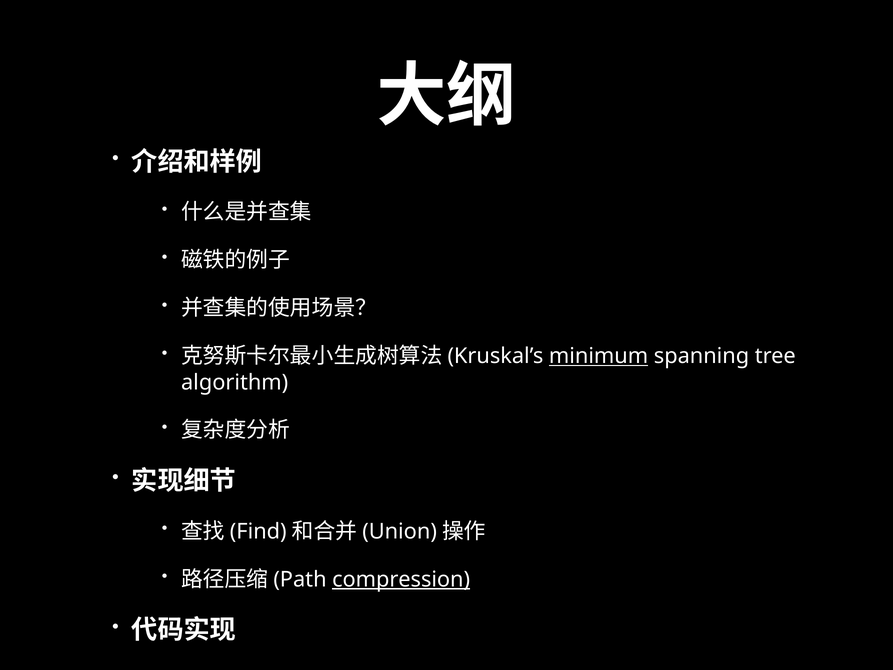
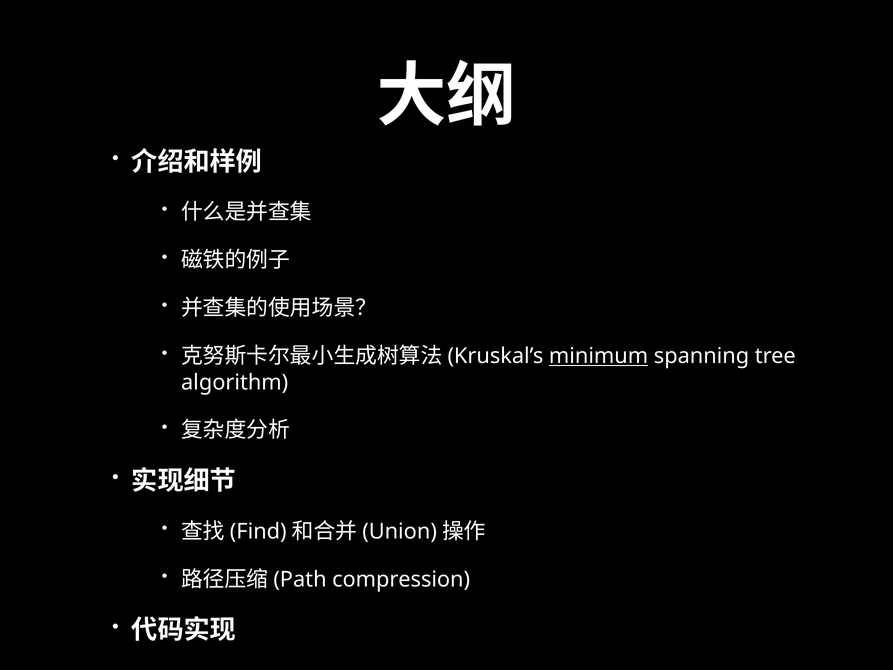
compression underline: present -> none
